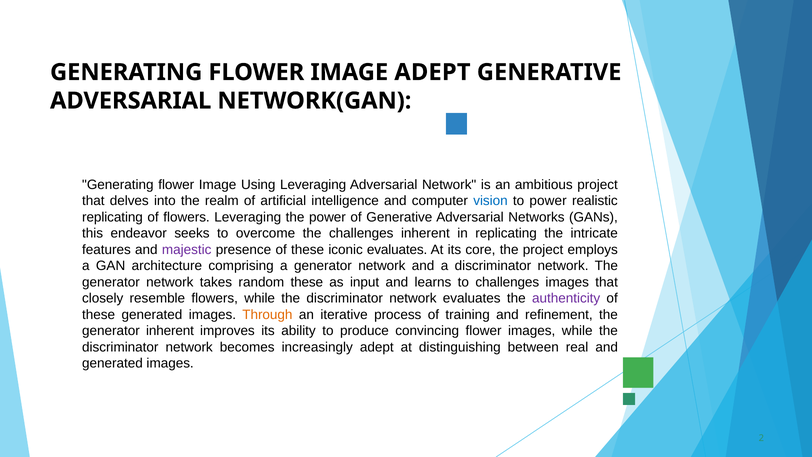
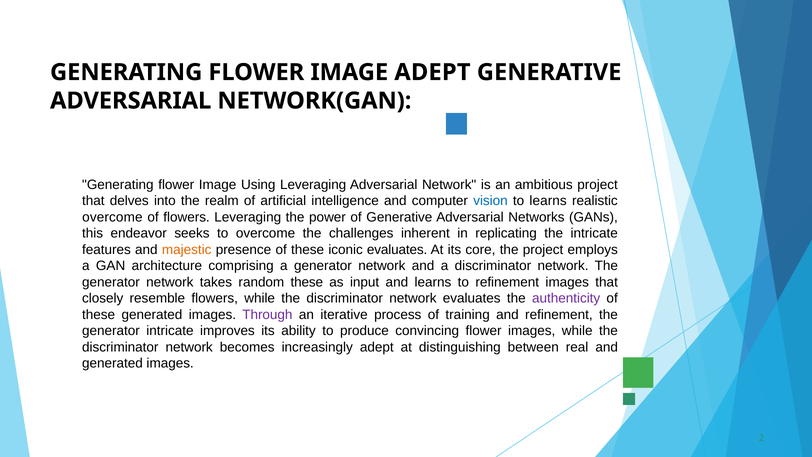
to power: power -> learns
replicating at (112, 217): replicating -> overcome
majestic colour: purple -> orange
to challenges: challenges -> refinement
Through colour: orange -> purple
generator inherent: inherent -> intricate
